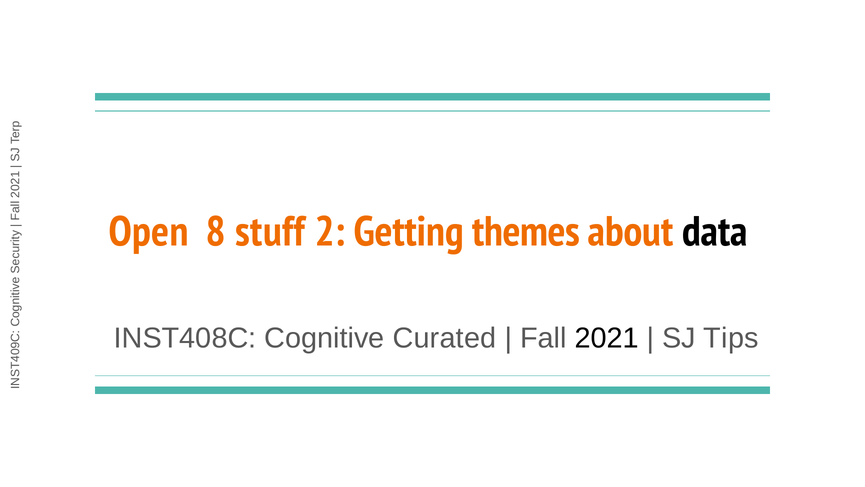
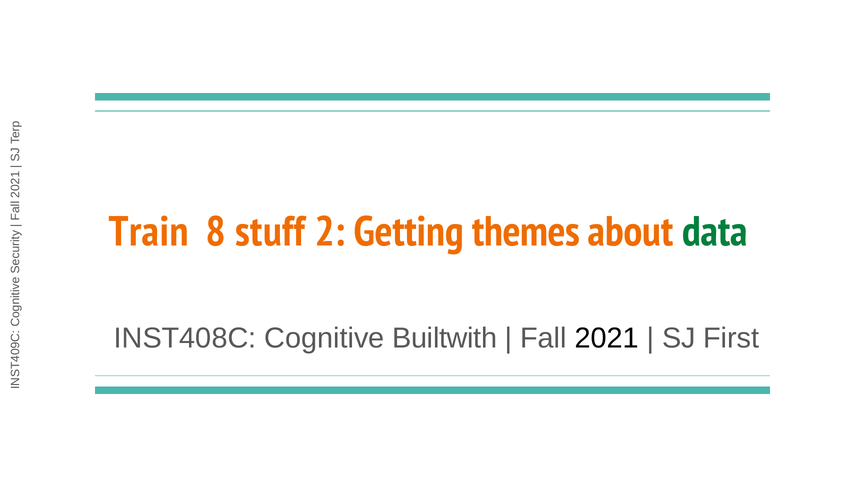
Open: Open -> Train
data colour: black -> green
Curated: Curated -> Builtwith
Tips: Tips -> First
